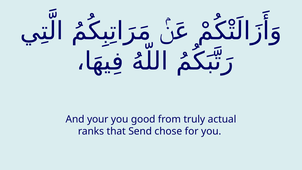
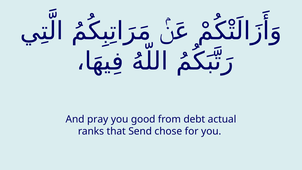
your: your -> pray
truly: truly -> debt
